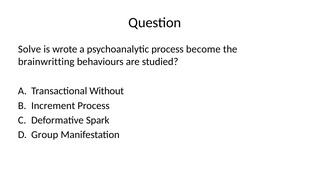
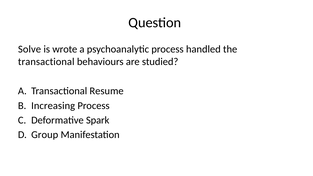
become: become -> handled
brainwritting at (46, 62): brainwritting -> transactional
Without: Without -> Resume
Increment: Increment -> Increasing
